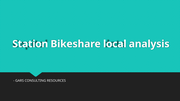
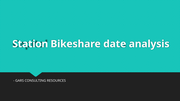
local: local -> date
